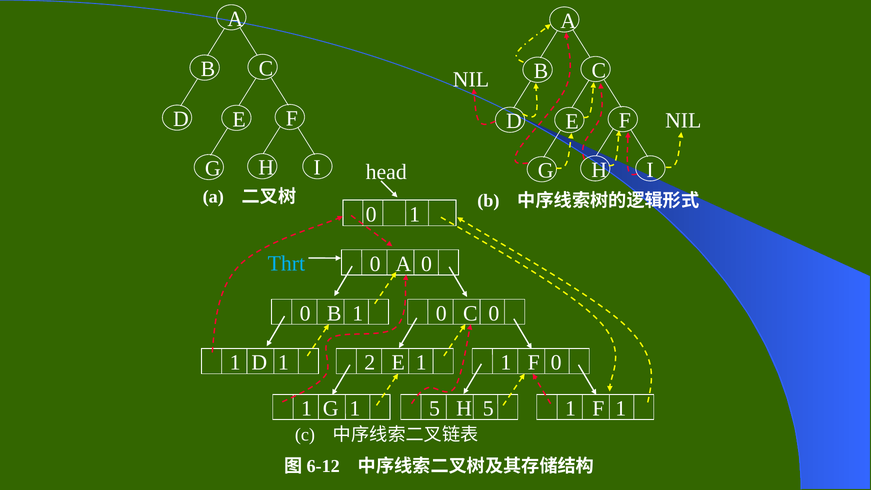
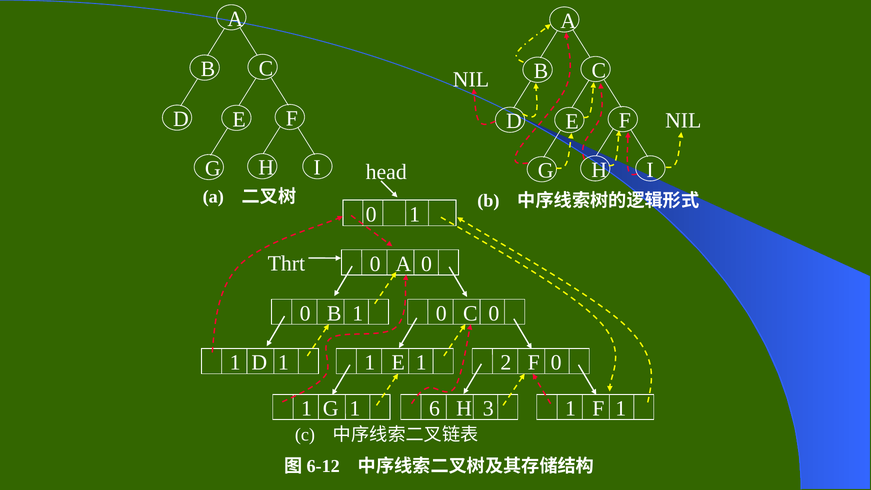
Thrt colour: light blue -> white
1 2: 2 -> 1
1 1: 1 -> 2
1 5: 5 -> 6
H 5: 5 -> 3
